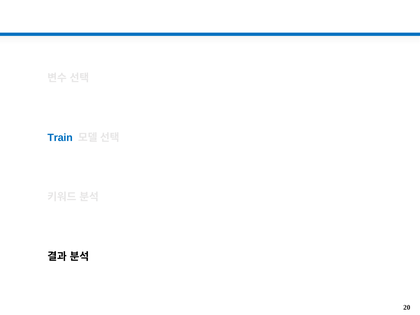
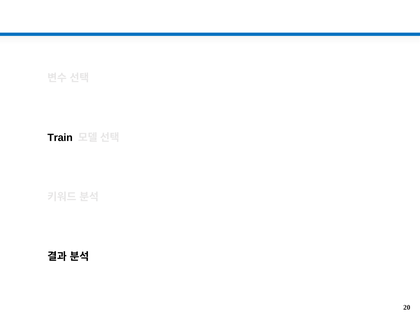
Train colour: blue -> black
